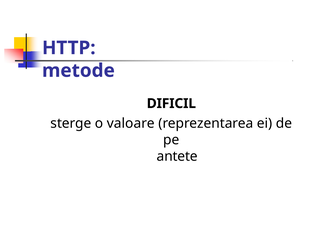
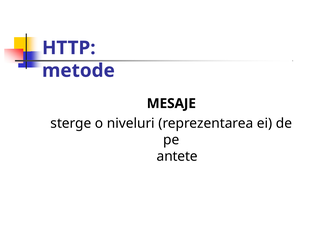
DIFICIL: DIFICIL -> MESAJE
valoare: valoare -> niveluri
